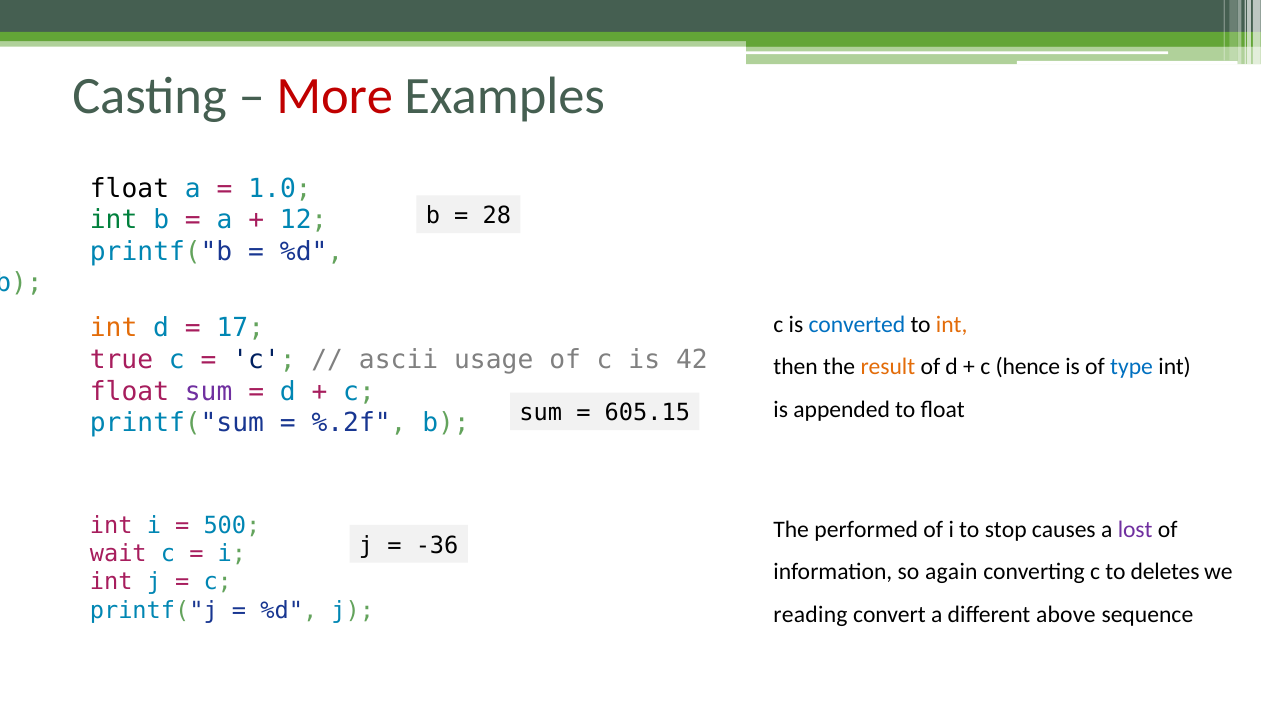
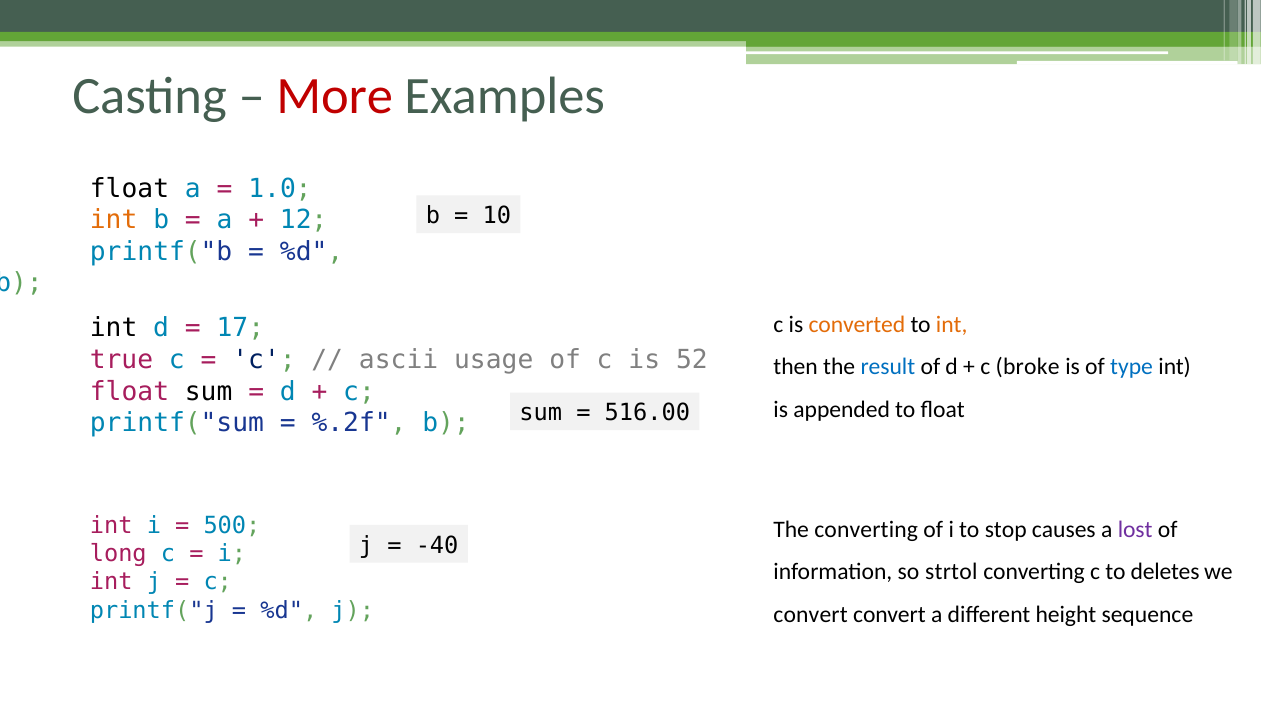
28: 28 -> 10
int at (114, 220) colour: green -> orange
converted colour: blue -> orange
int at (114, 328) colour: orange -> black
42: 42 -> 52
result colour: orange -> blue
hence: hence -> broke
sum at (209, 392) colour: purple -> black
605.15: 605.15 -> 516.00
The performed: performed -> converting
-36: -36 -> -40
wait: wait -> long
again: again -> strtol
reading at (811, 615): reading -> convert
above: above -> height
